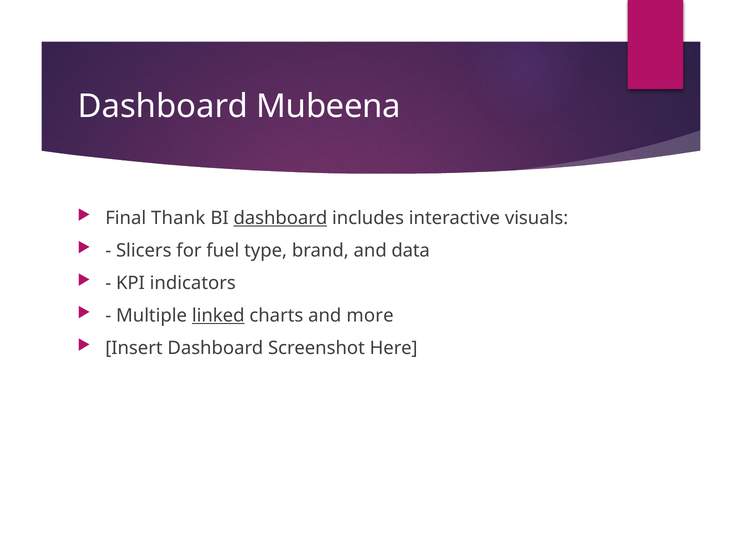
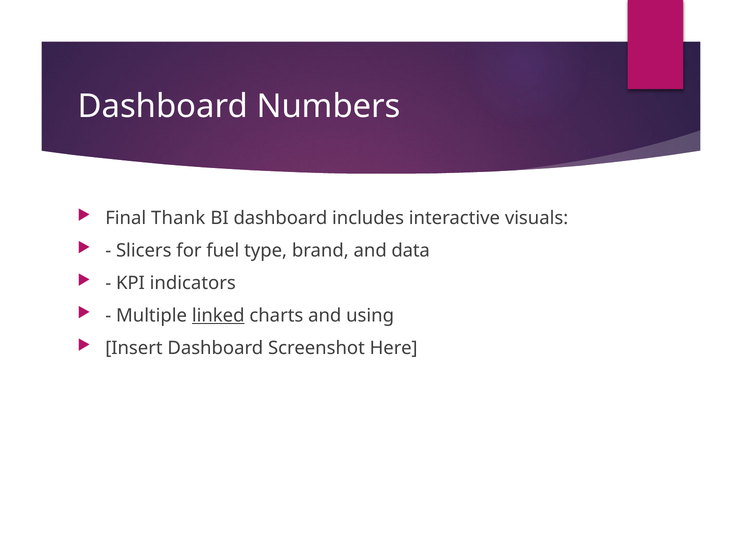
Mubeena: Mubeena -> Numbers
dashboard at (280, 218) underline: present -> none
more: more -> using
